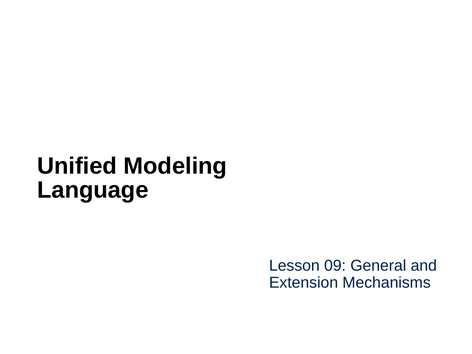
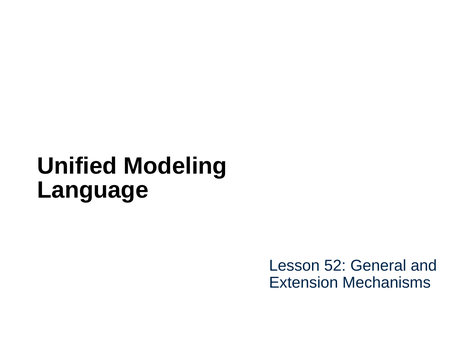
09: 09 -> 52
